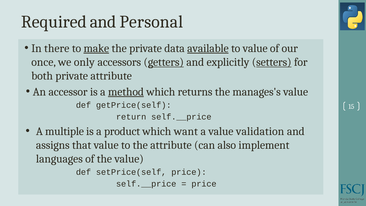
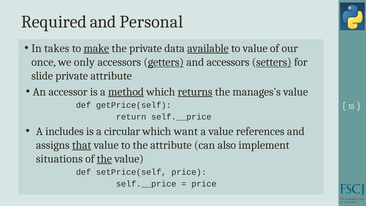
there: there -> takes
and explicitly: explicitly -> accessors
both: both -> slide
returns underline: none -> present
multiple: multiple -> includes
product: product -> circular
validation: validation -> references
that underline: none -> present
languages: languages -> situations
the at (104, 159) underline: none -> present
